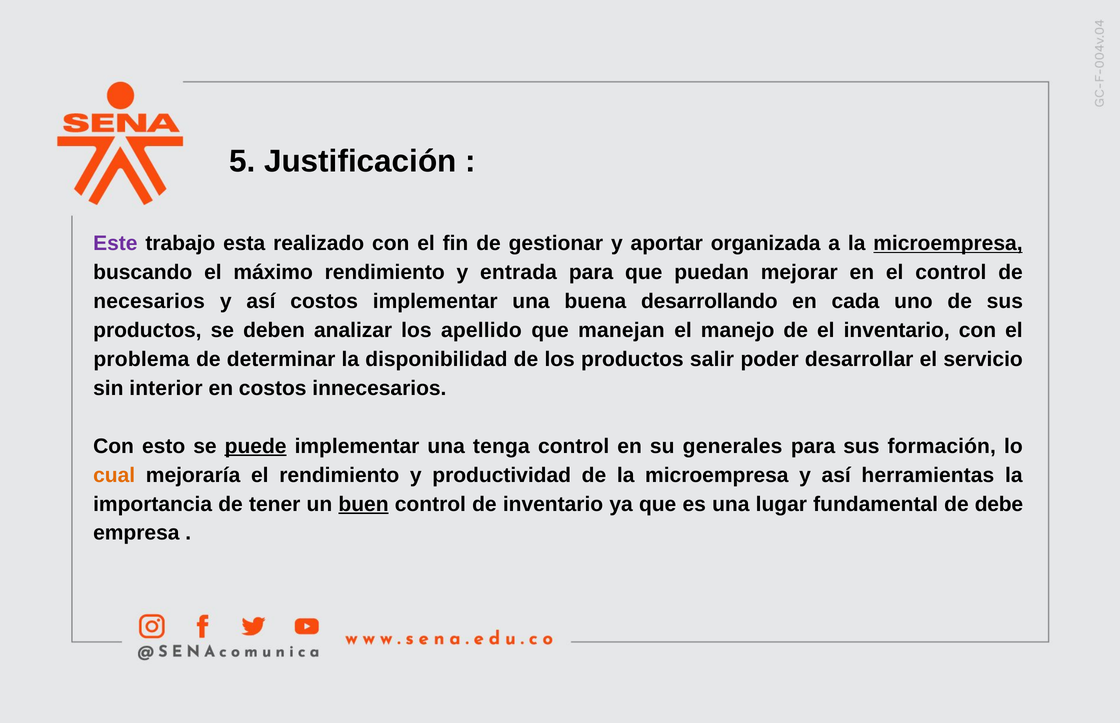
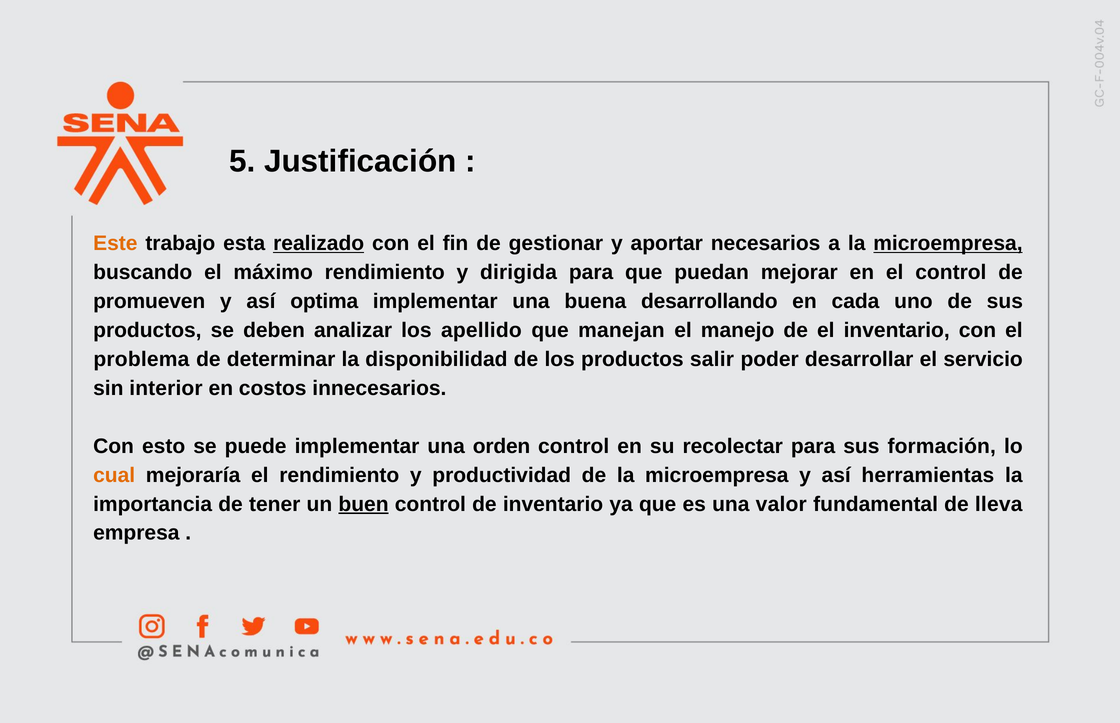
Este colour: purple -> orange
realizado underline: none -> present
organizada: organizada -> necesarios
entrada: entrada -> dirigida
necesarios: necesarios -> promueven
así costos: costos -> optima
puede underline: present -> none
tenga: tenga -> orden
generales: generales -> recolectar
lugar: lugar -> valor
debe: debe -> lleva
